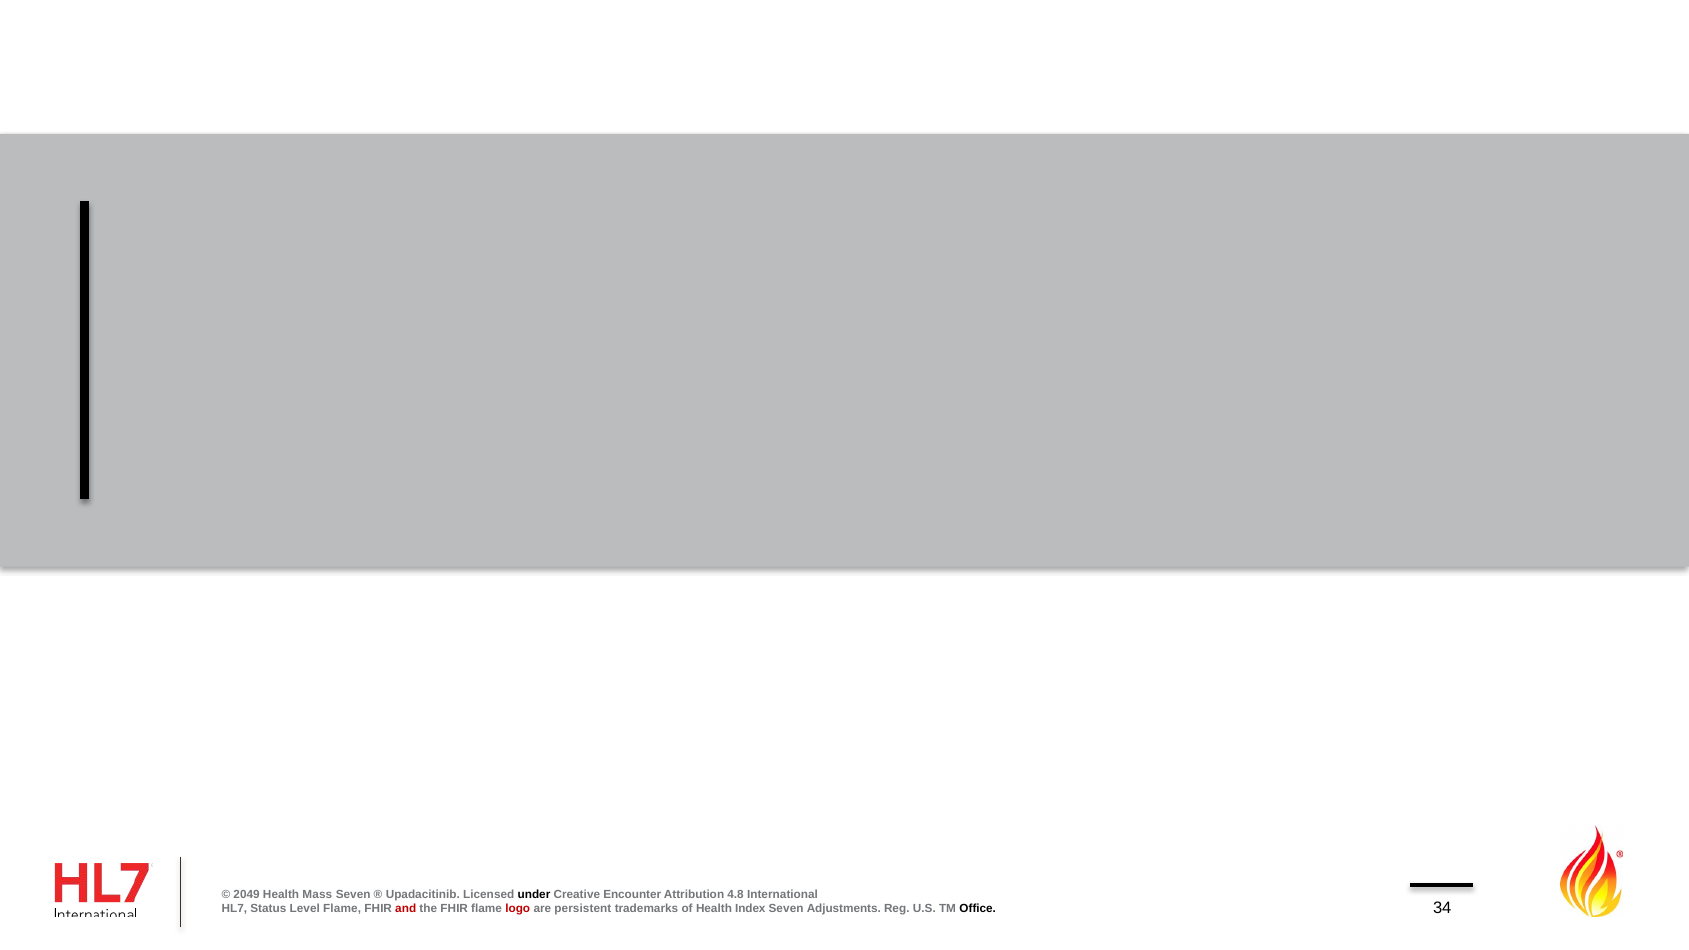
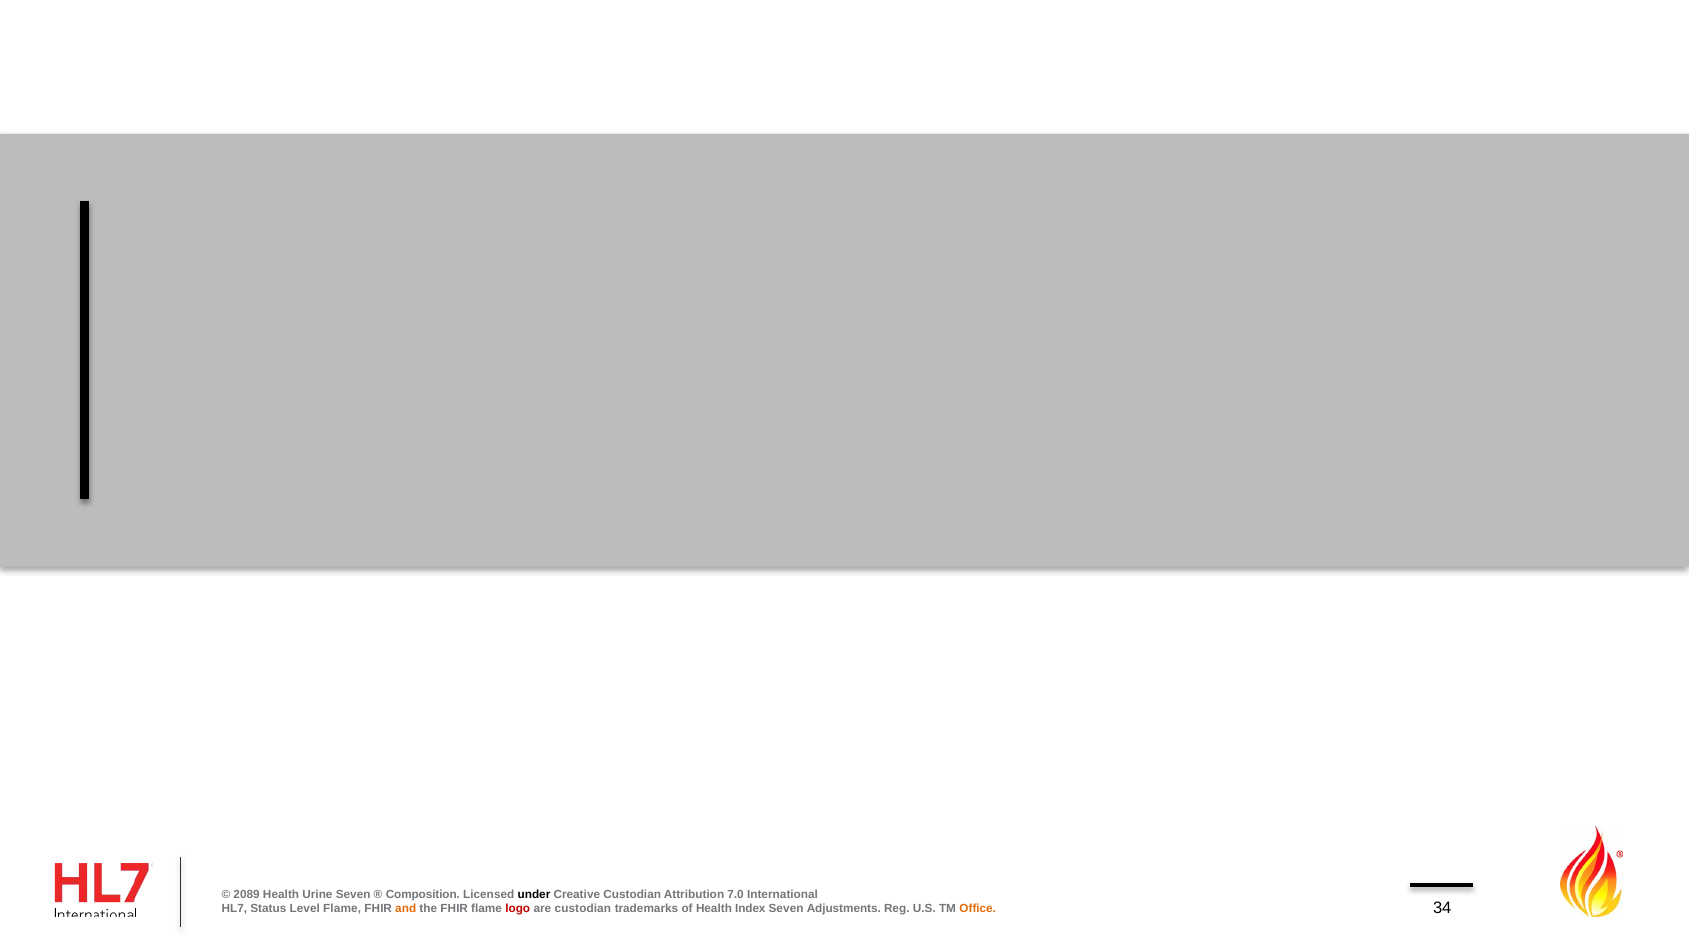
2049: 2049 -> 2089
Mass: Mass -> Urine
Upadacitinib: Upadacitinib -> Composition
Creative Encounter: Encounter -> Custodian
4.8: 4.8 -> 7.0
and colour: red -> orange
are persistent: persistent -> custodian
Office colour: black -> orange
